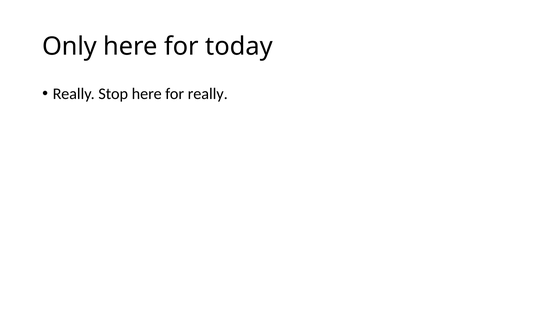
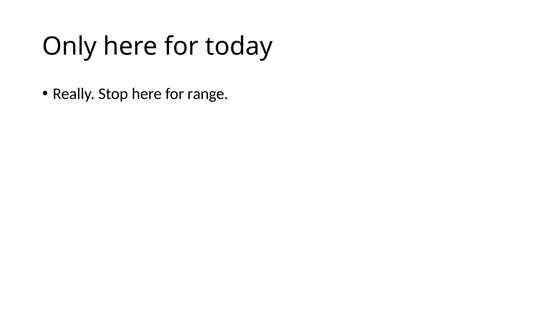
for really: really -> range
